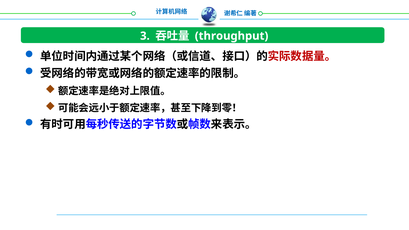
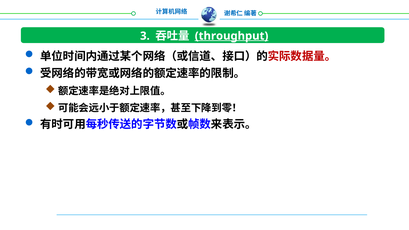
throughput underline: none -> present
